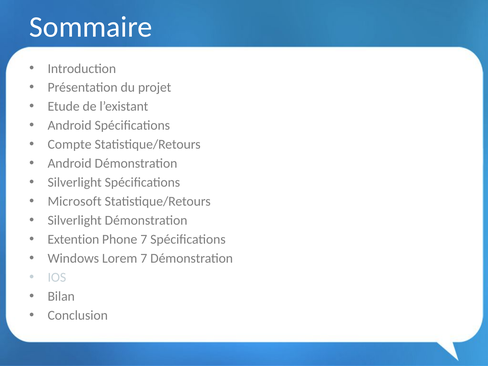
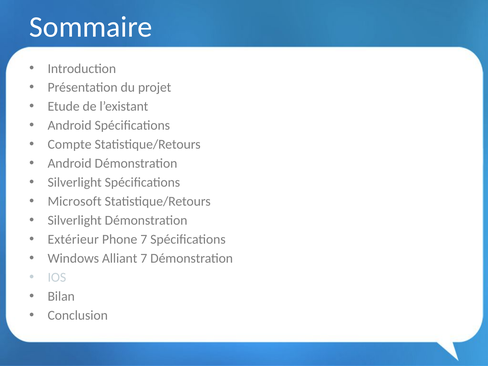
Extention: Extention -> Extérieur
Lorem: Lorem -> Alliant
